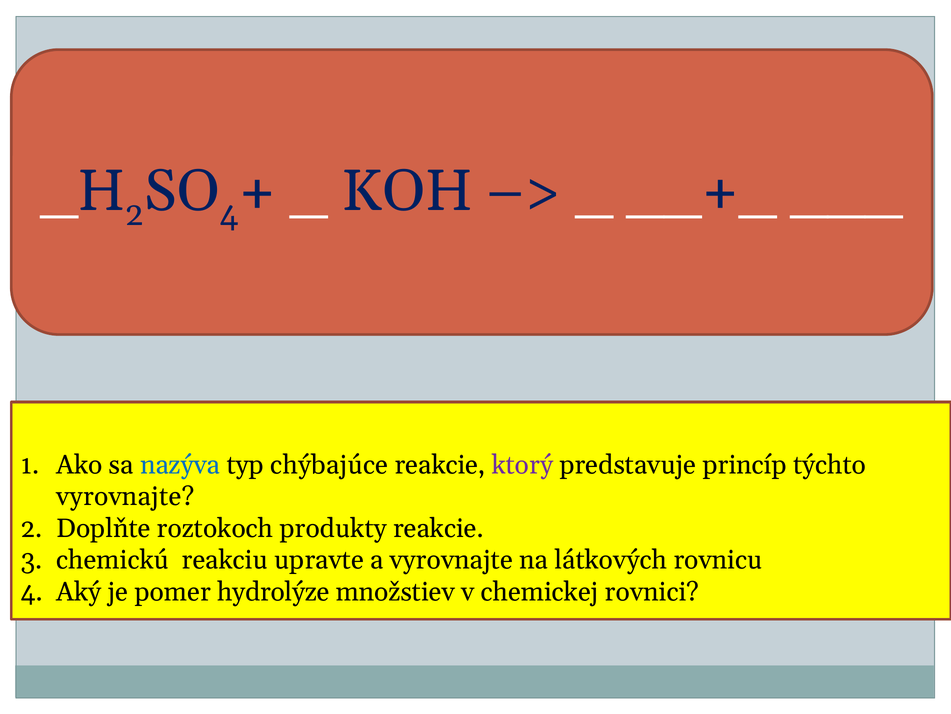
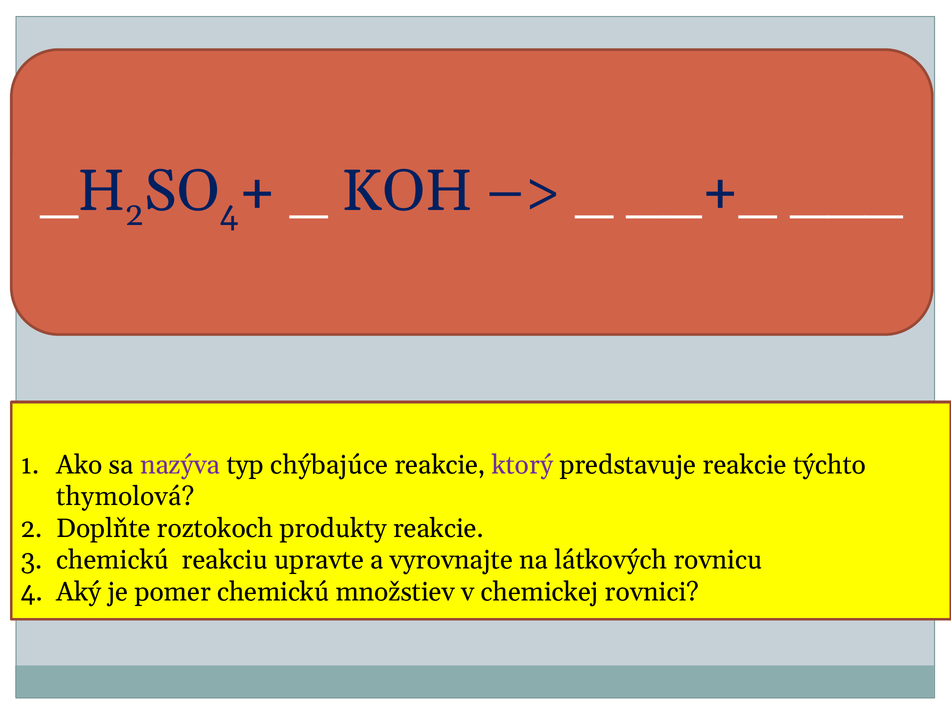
nazýva colour: blue -> purple
predstavuje princíp: princíp -> reakcie
vyrovnajte at (125, 496): vyrovnajte -> thymolová
pomer hydrolýze: hydrolýze -> chemickú
